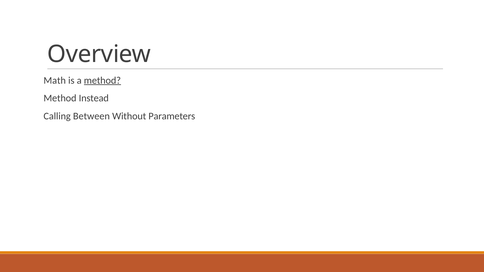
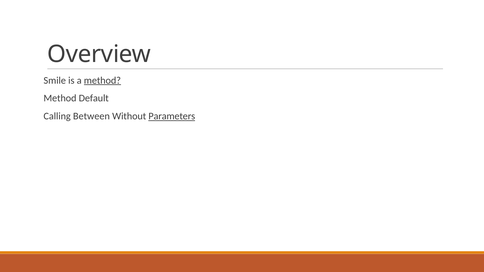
Math: Math -> Smile
Instead: Instead -> Default
Parameters underline: none -> present
